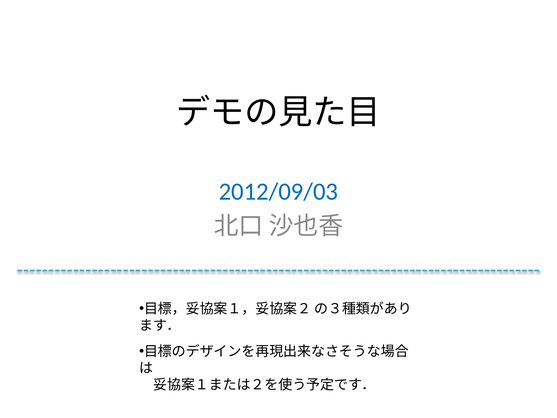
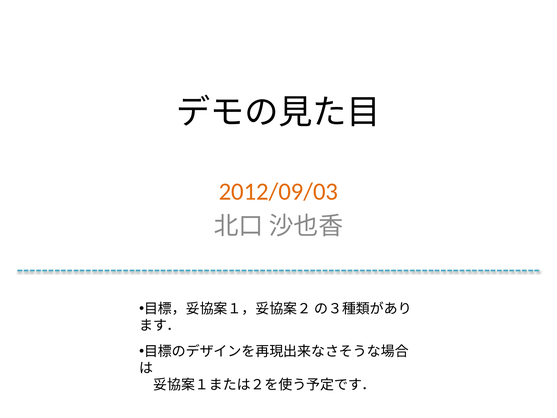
2012/09/03 colour: blue -> orange
